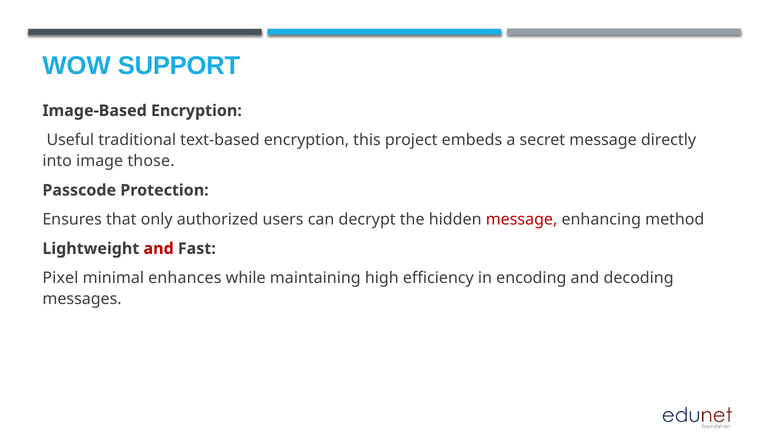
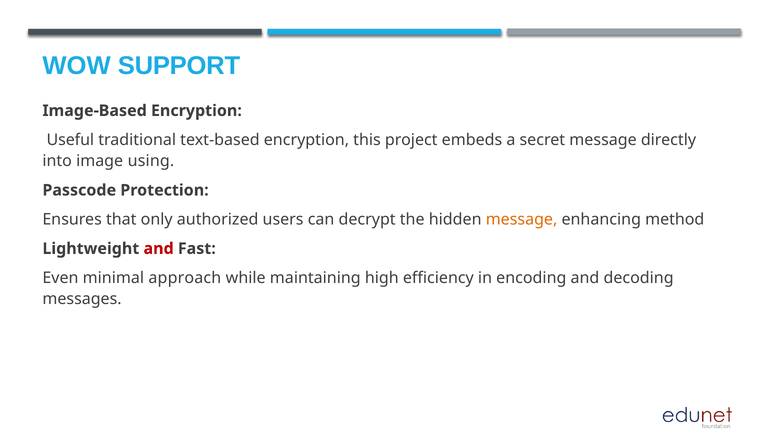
those: those -> using
message at (522, 219) colour: red -> orange
Pixel: Pixel -> Even
enhances: enhances -> approach
